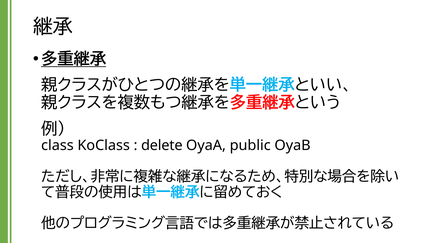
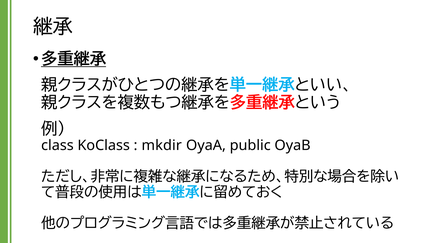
delete: delete -> mkdir
